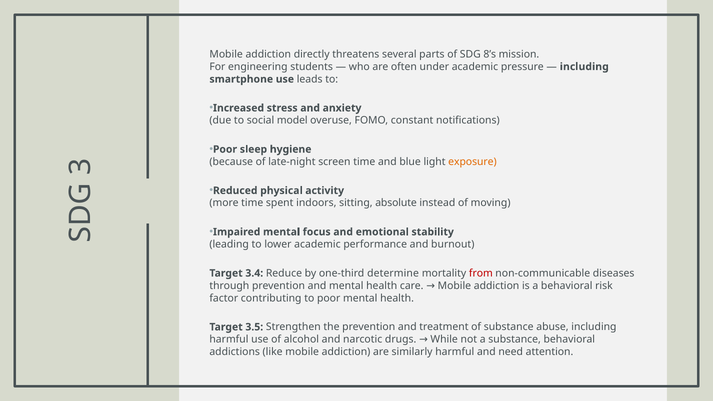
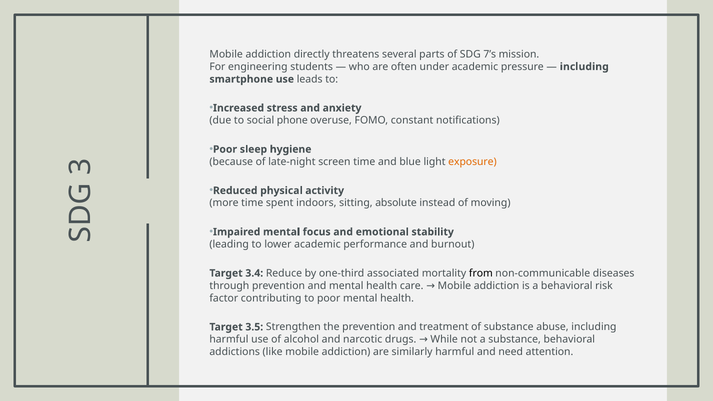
8’s: 8’s -> 7’s
model: model -> phone
determine: determine -> associated
from colour: red -> black
